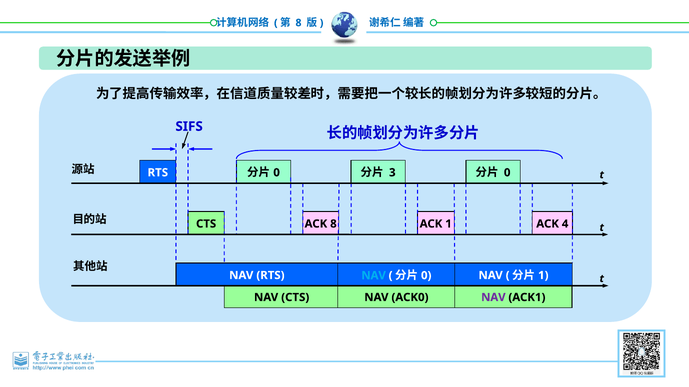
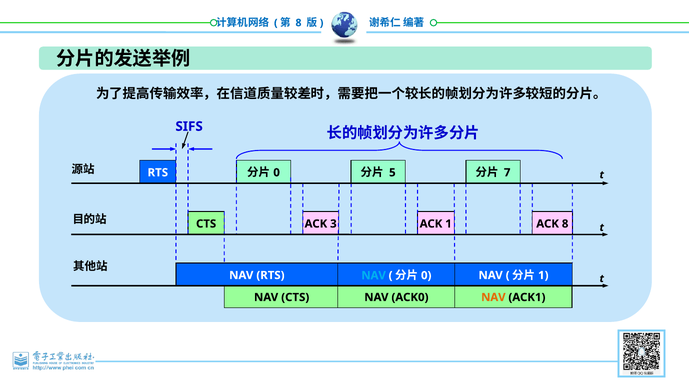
3: 3 -> 5
0 at (507, 173): 0 -> 7
ACK 8: 8 -> 3
ACK 4: 4 -> 8
NAV at (493, 298) colour: purple -> orange
